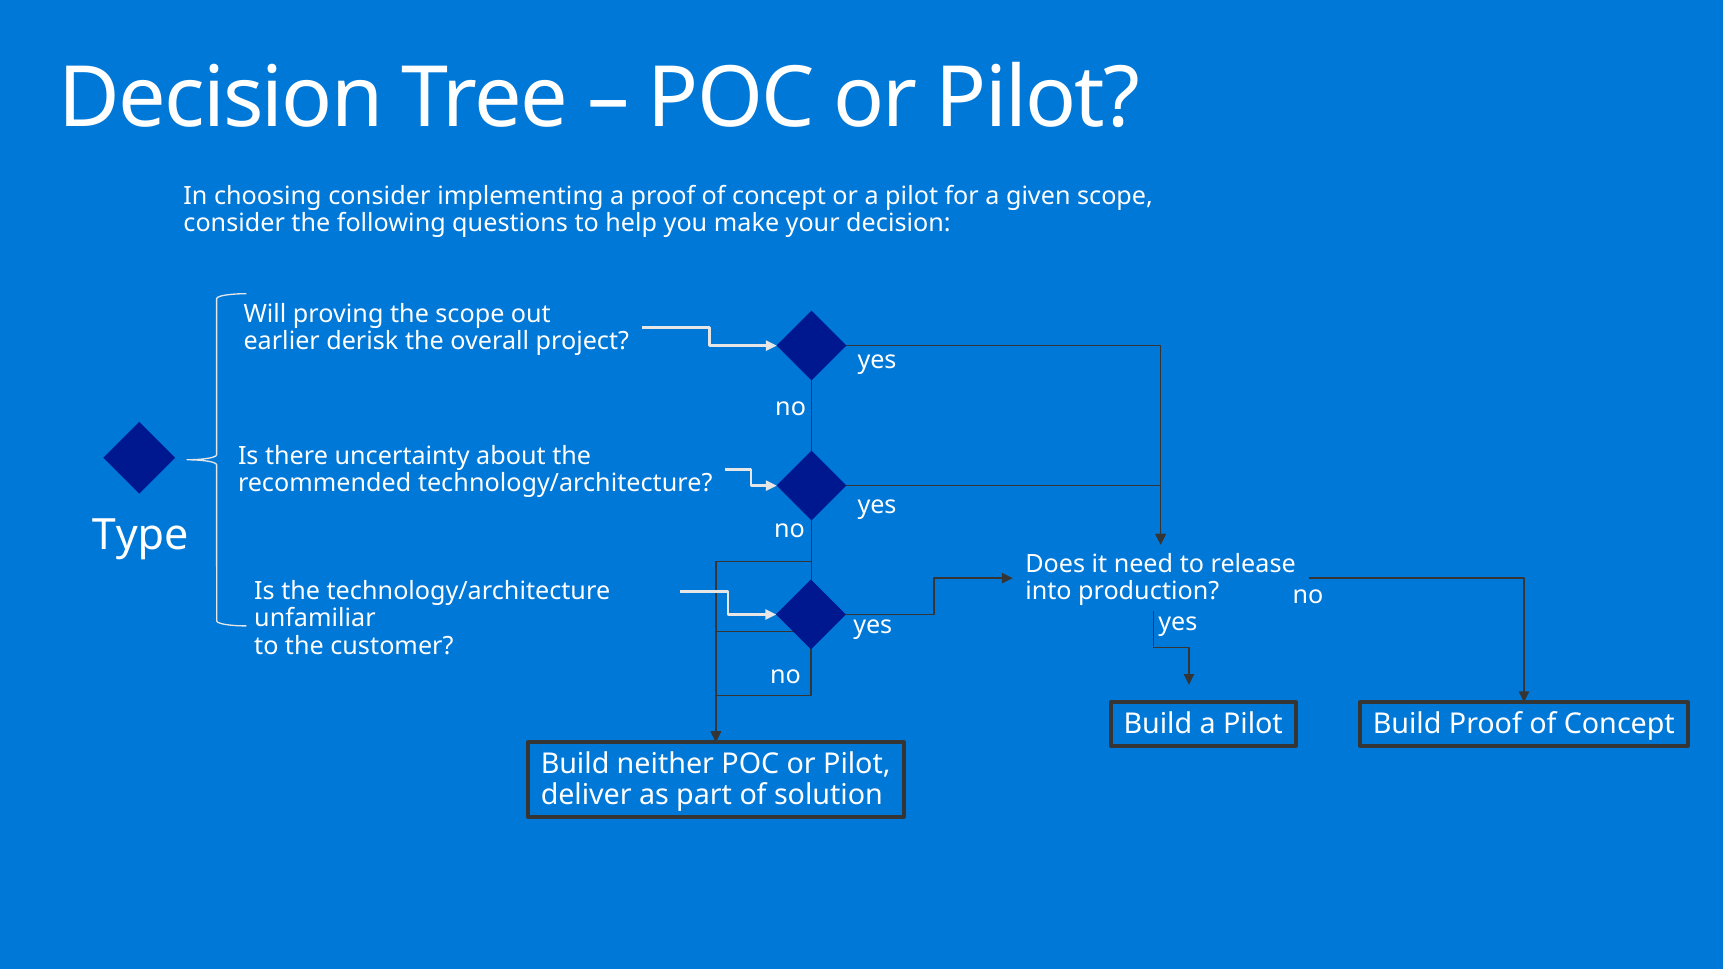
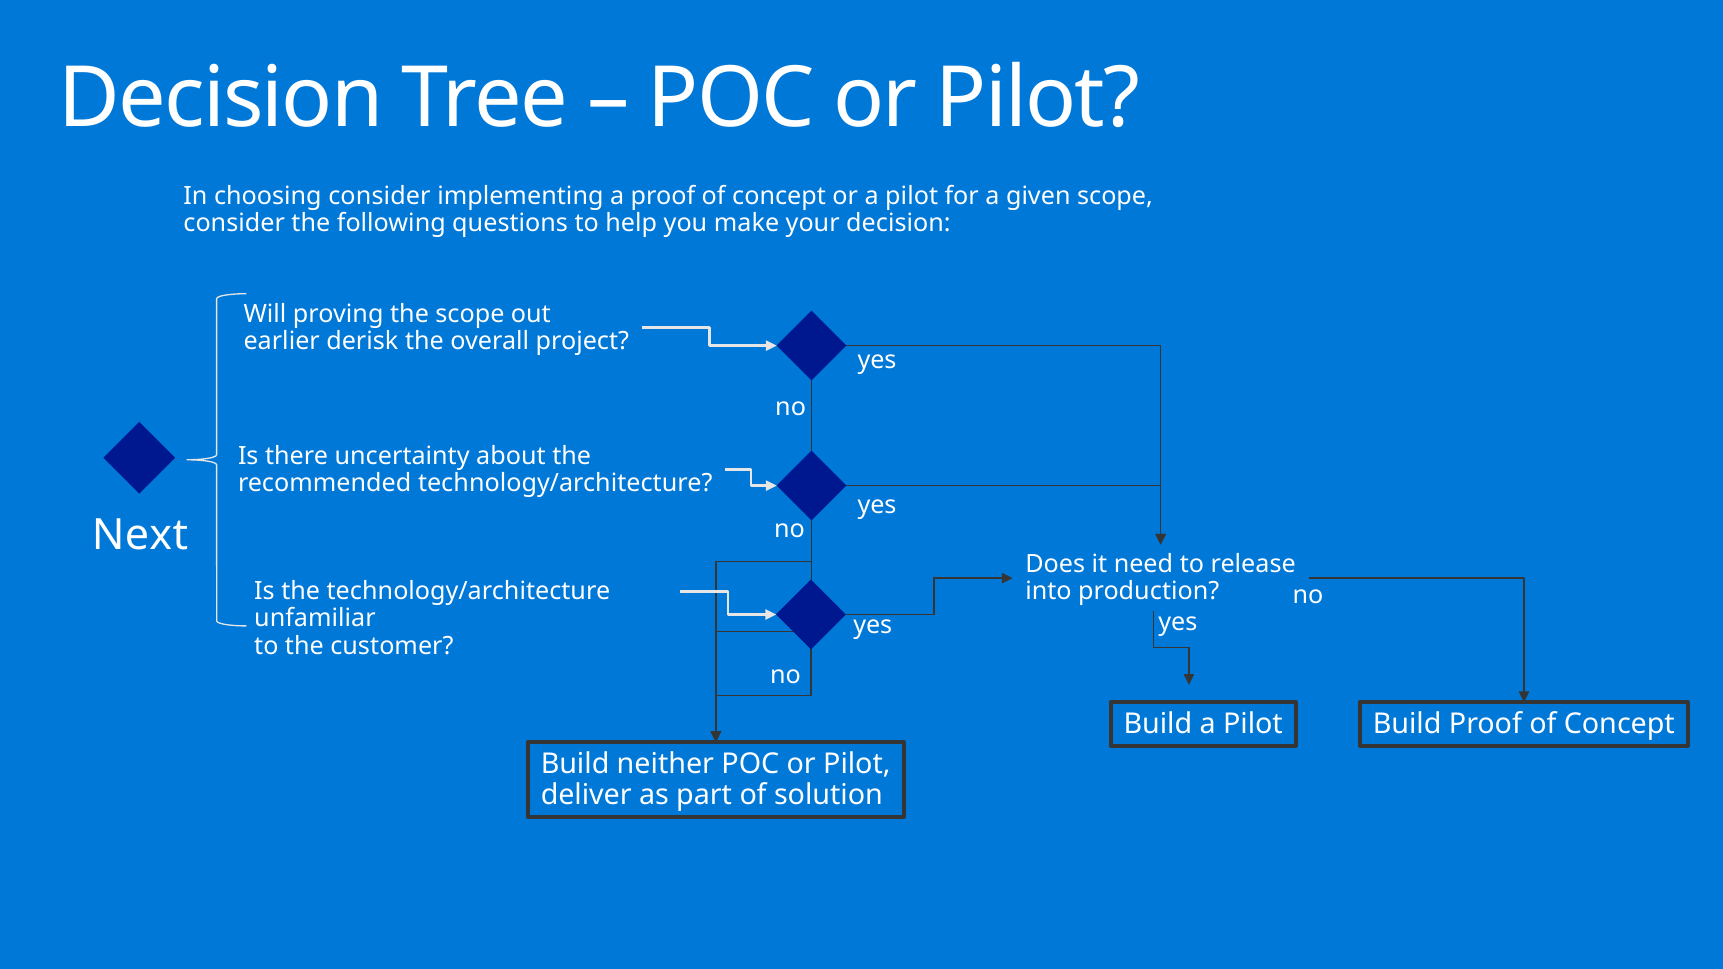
Type: Type -> Next
